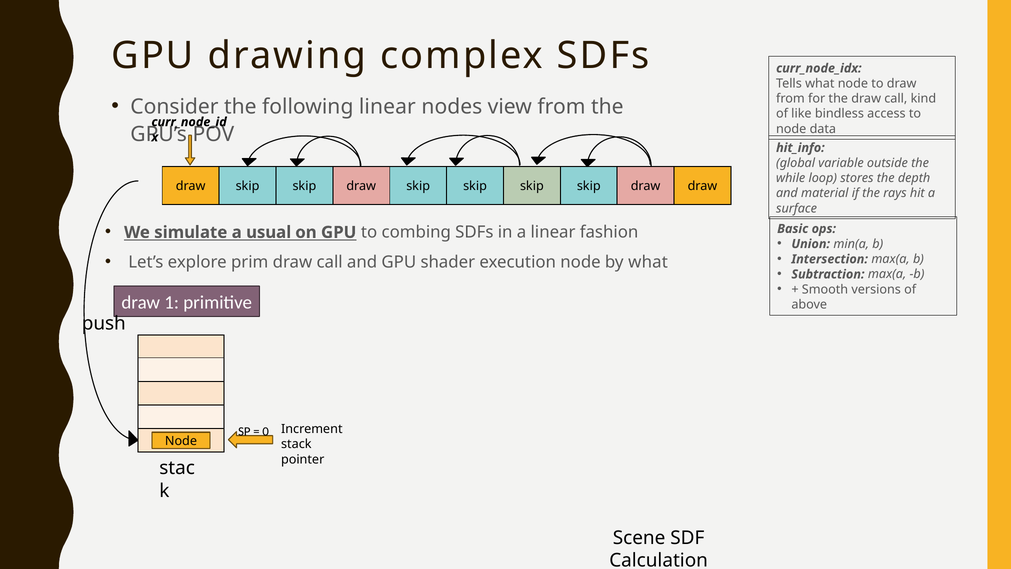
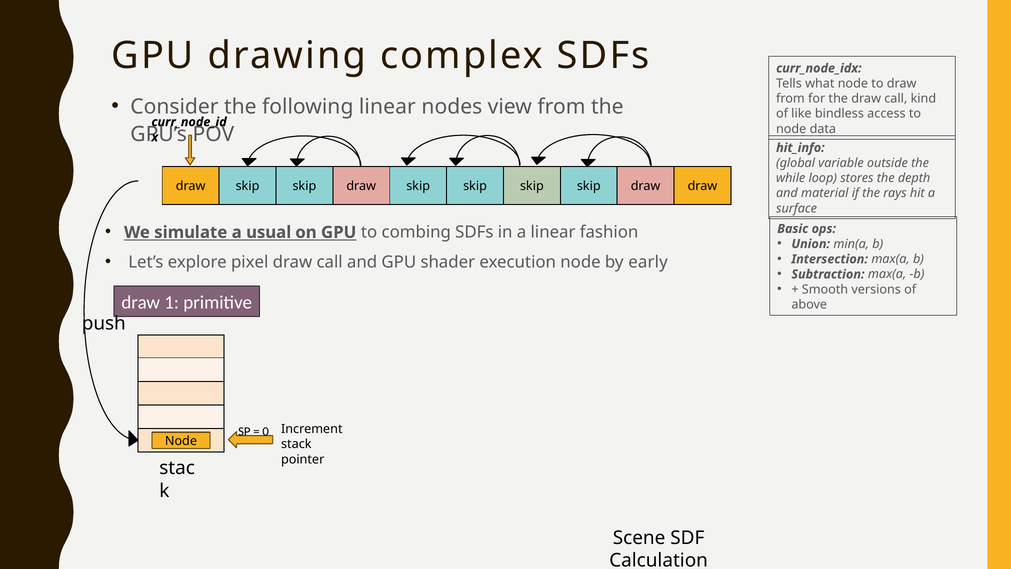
prim: prim -> pixel
by what: what -> early
